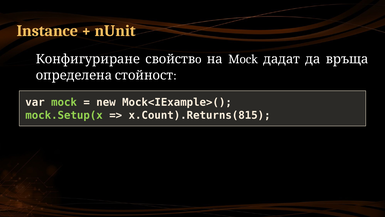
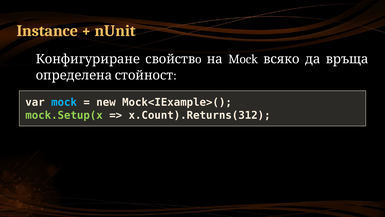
дадат: дадат -> всяко
mock at (64, 102) colour: light green -> light blue
x.Count).Returns(815: x.Count).Returns(815 -> x.Count).Returns(312
